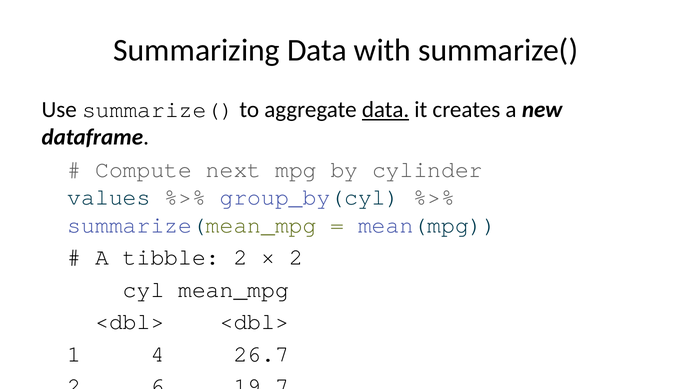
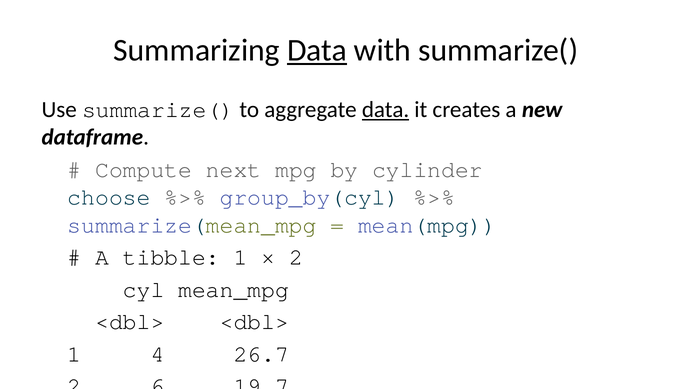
Data at (317, 50) underline: none -> present
values: values -> choose
tibble 2: 2 -> 1
